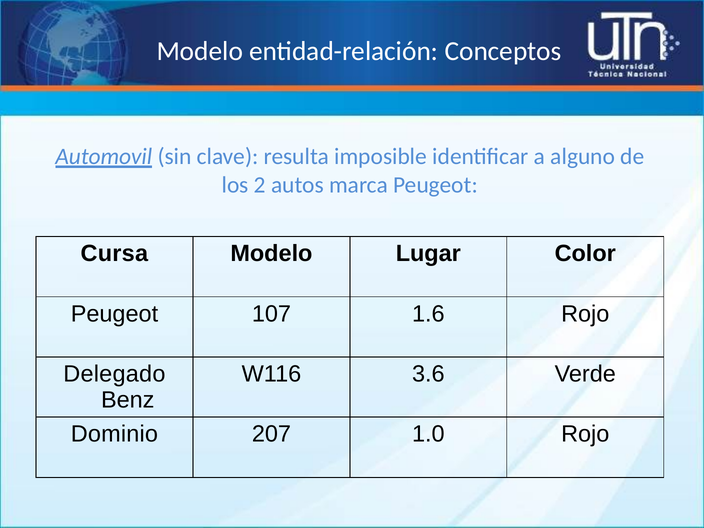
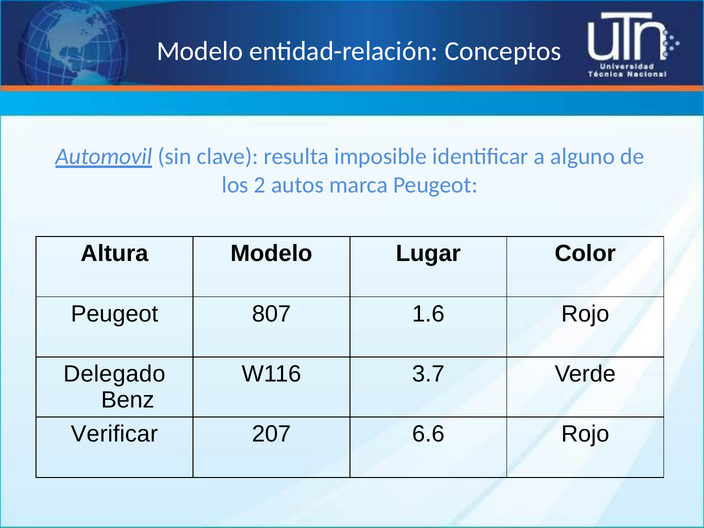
Cursa: Cursa -> Altura
107: 107 -> 807
3.6: 3.6 -> 3.7
Dominio: Dominio -> Verificar
1.0: 1.0 -> 6.6
